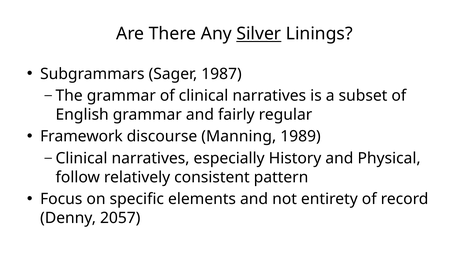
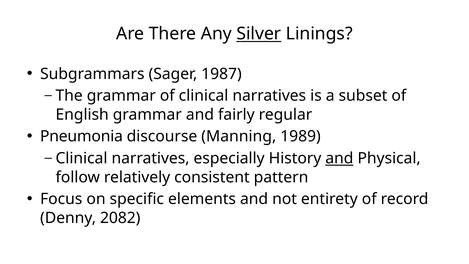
Framework: Framework -> Pneumonia
and at (339, 158) underline: none -> present
2057: 2057 -> 2082
